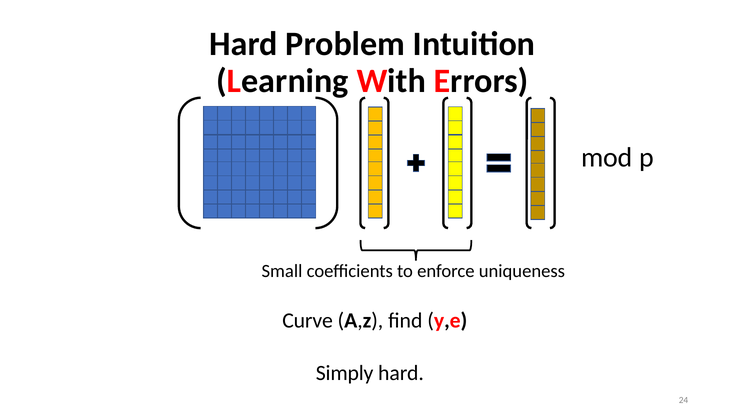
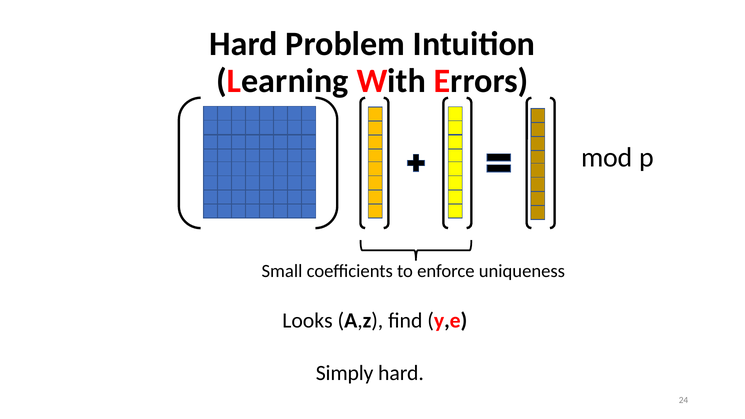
Curve: Curve -> Looks
